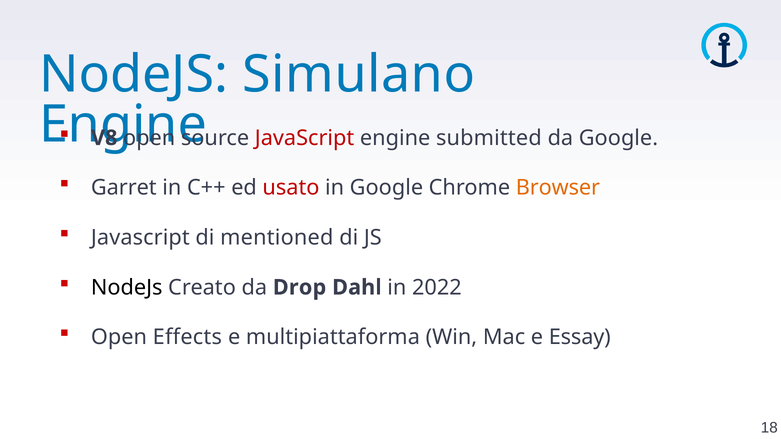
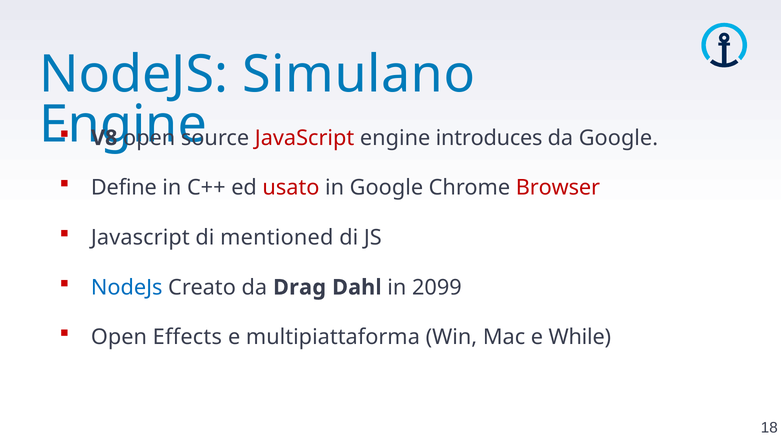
submitted: submitted -> introduces
Garret: Garret -> Define
Browser colour: orange -> red
NodeJs at (127, 288) colour: black -> blue
Drop: Drop -> Drag
2022: 2022 -> 2099
Essay: Essay -> While
